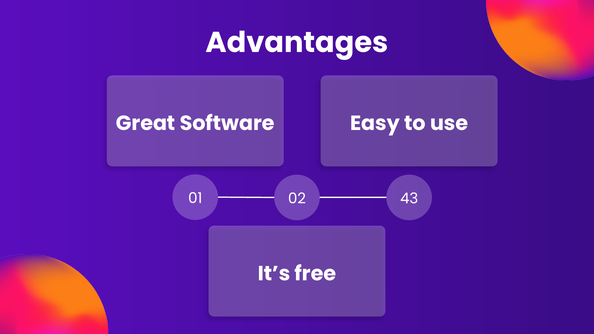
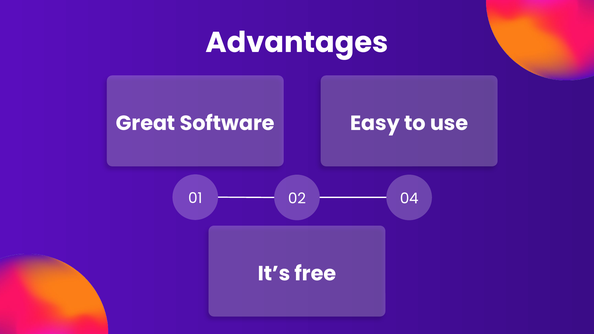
43: 43 -> 04
